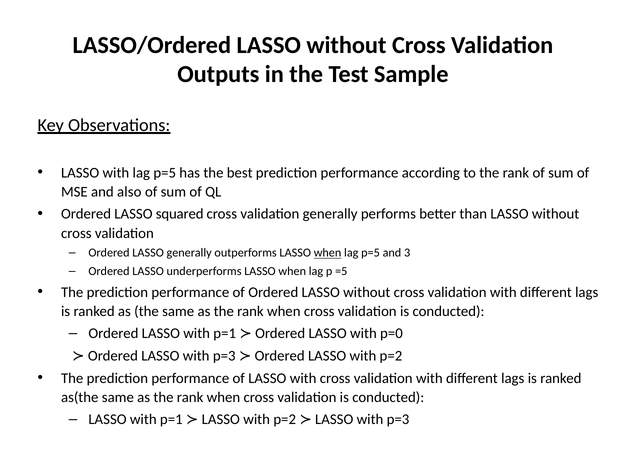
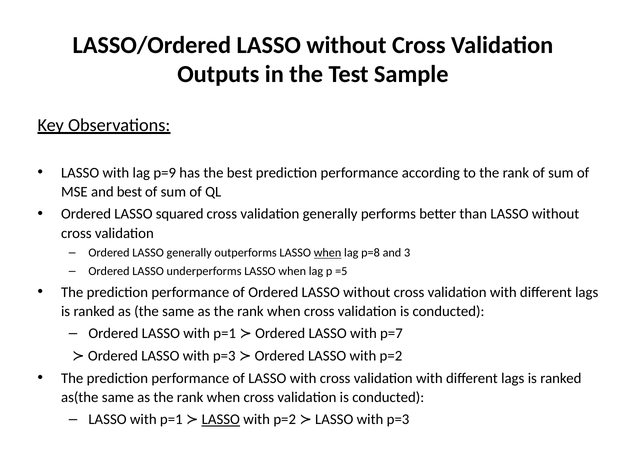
with lag p=5: p=5 -> p=9
and also: also -> best
p=5 at (371, 253): p=5 -> p=8
p=0: p=0 -> p=7
LASSO at (221, 419) underline: none -> present
